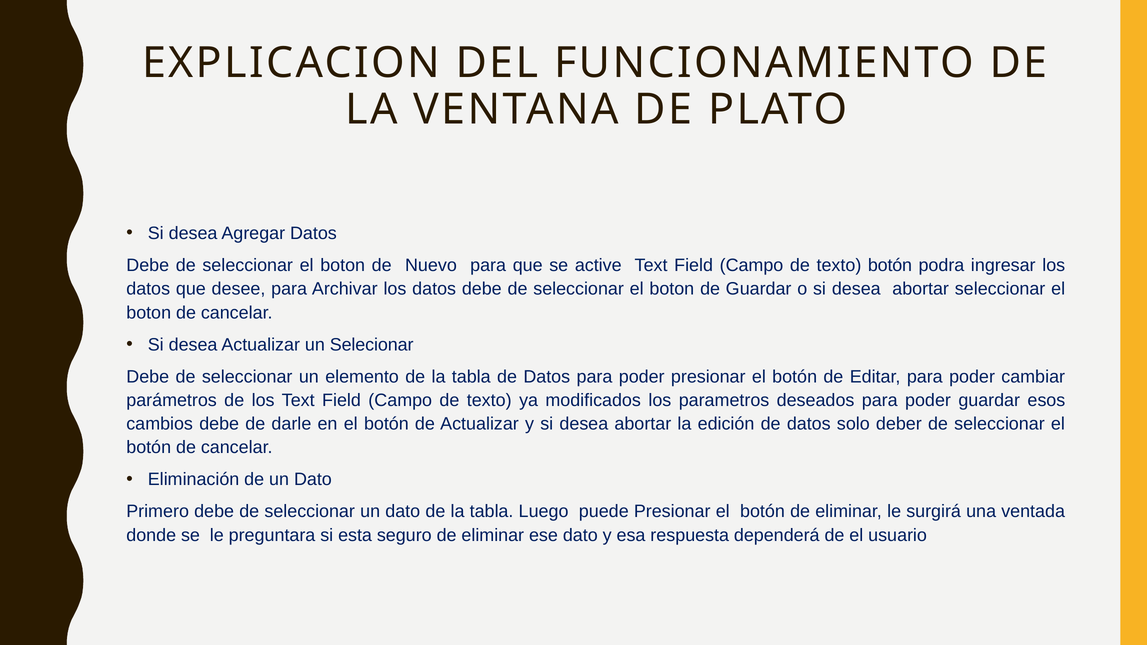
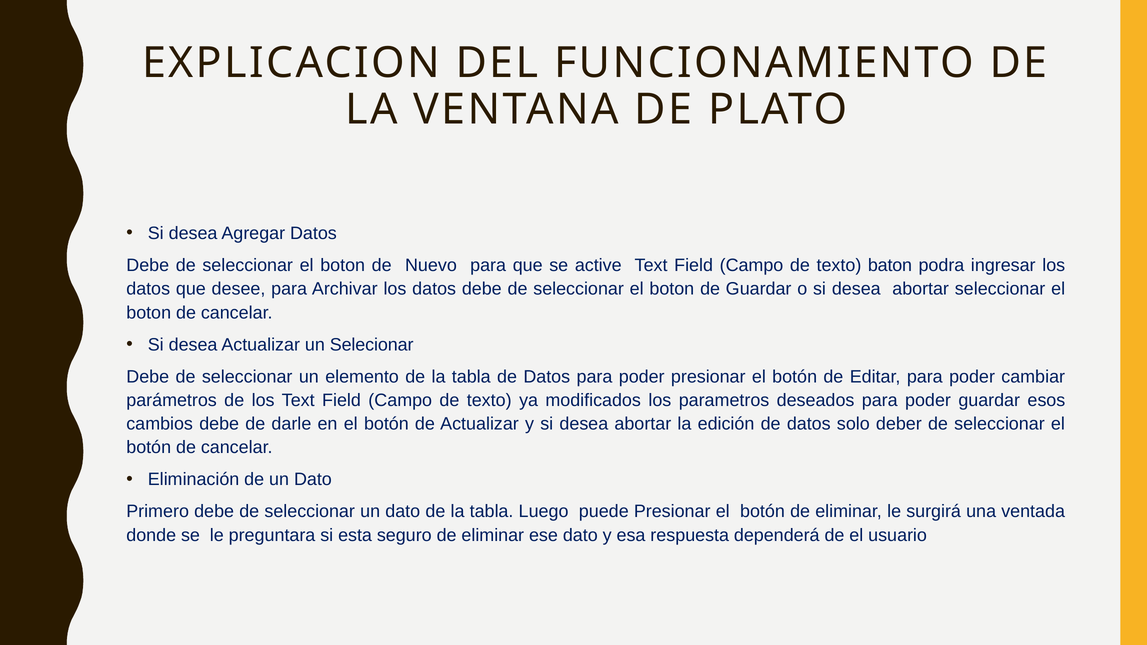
texto botón: botón -> baton
